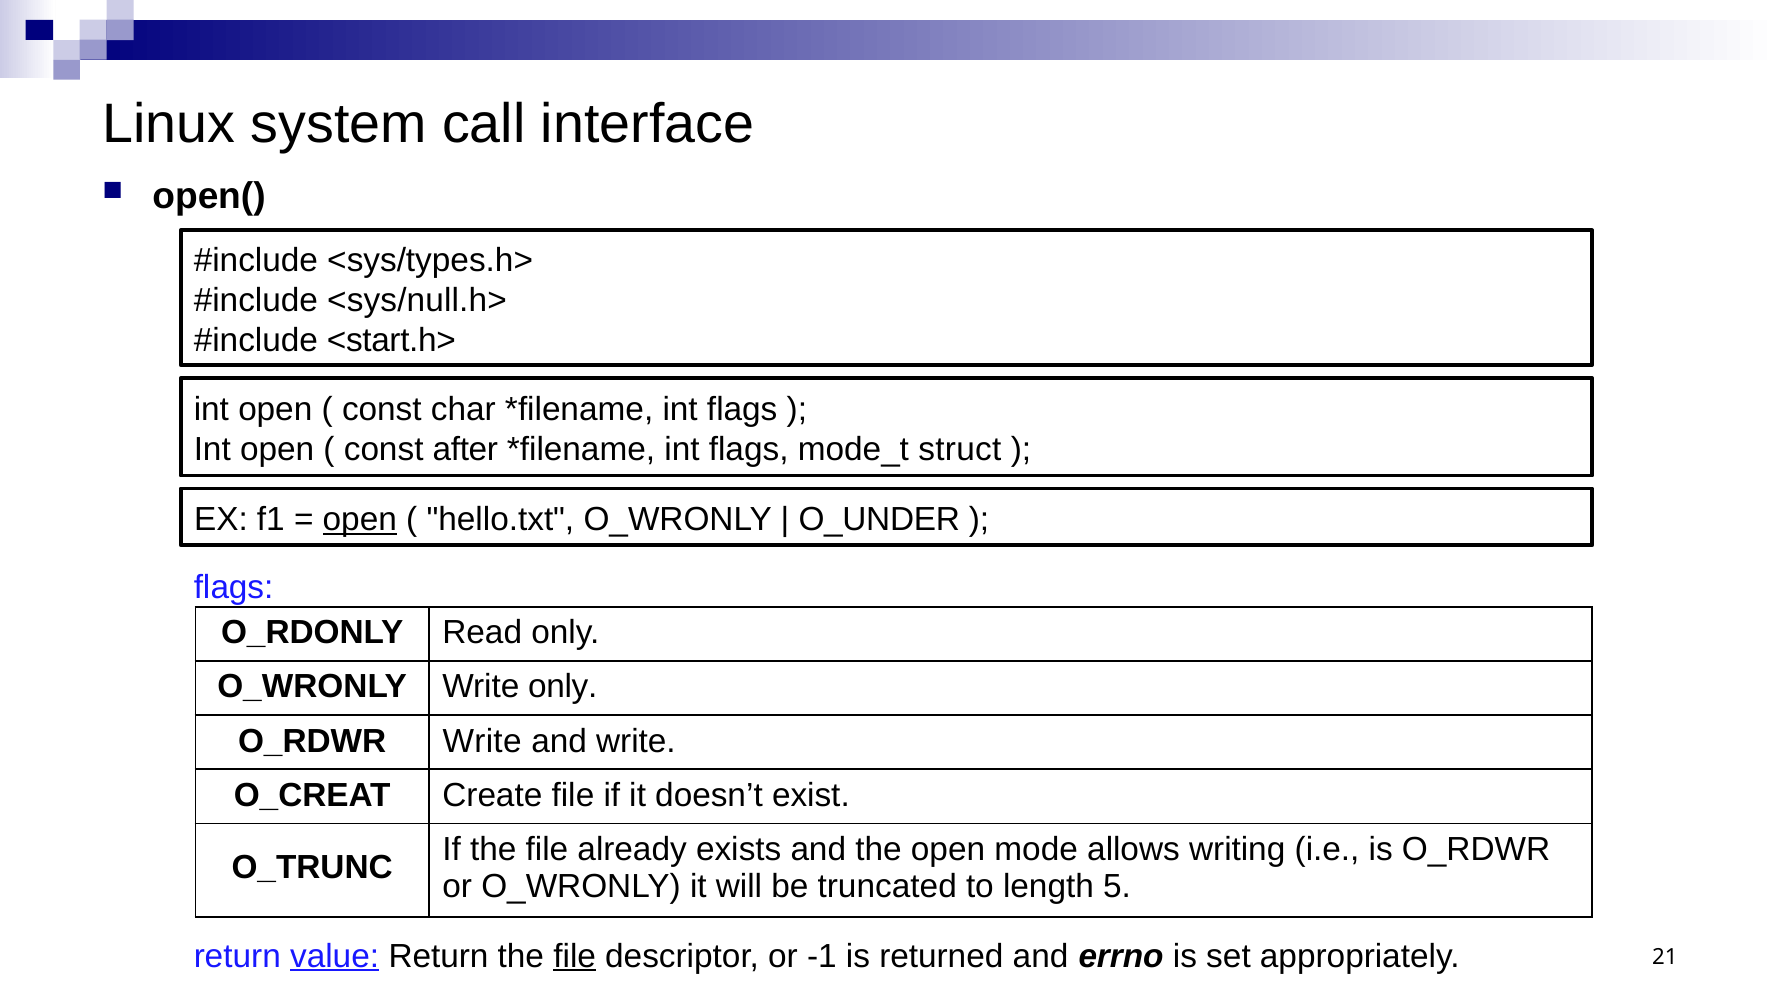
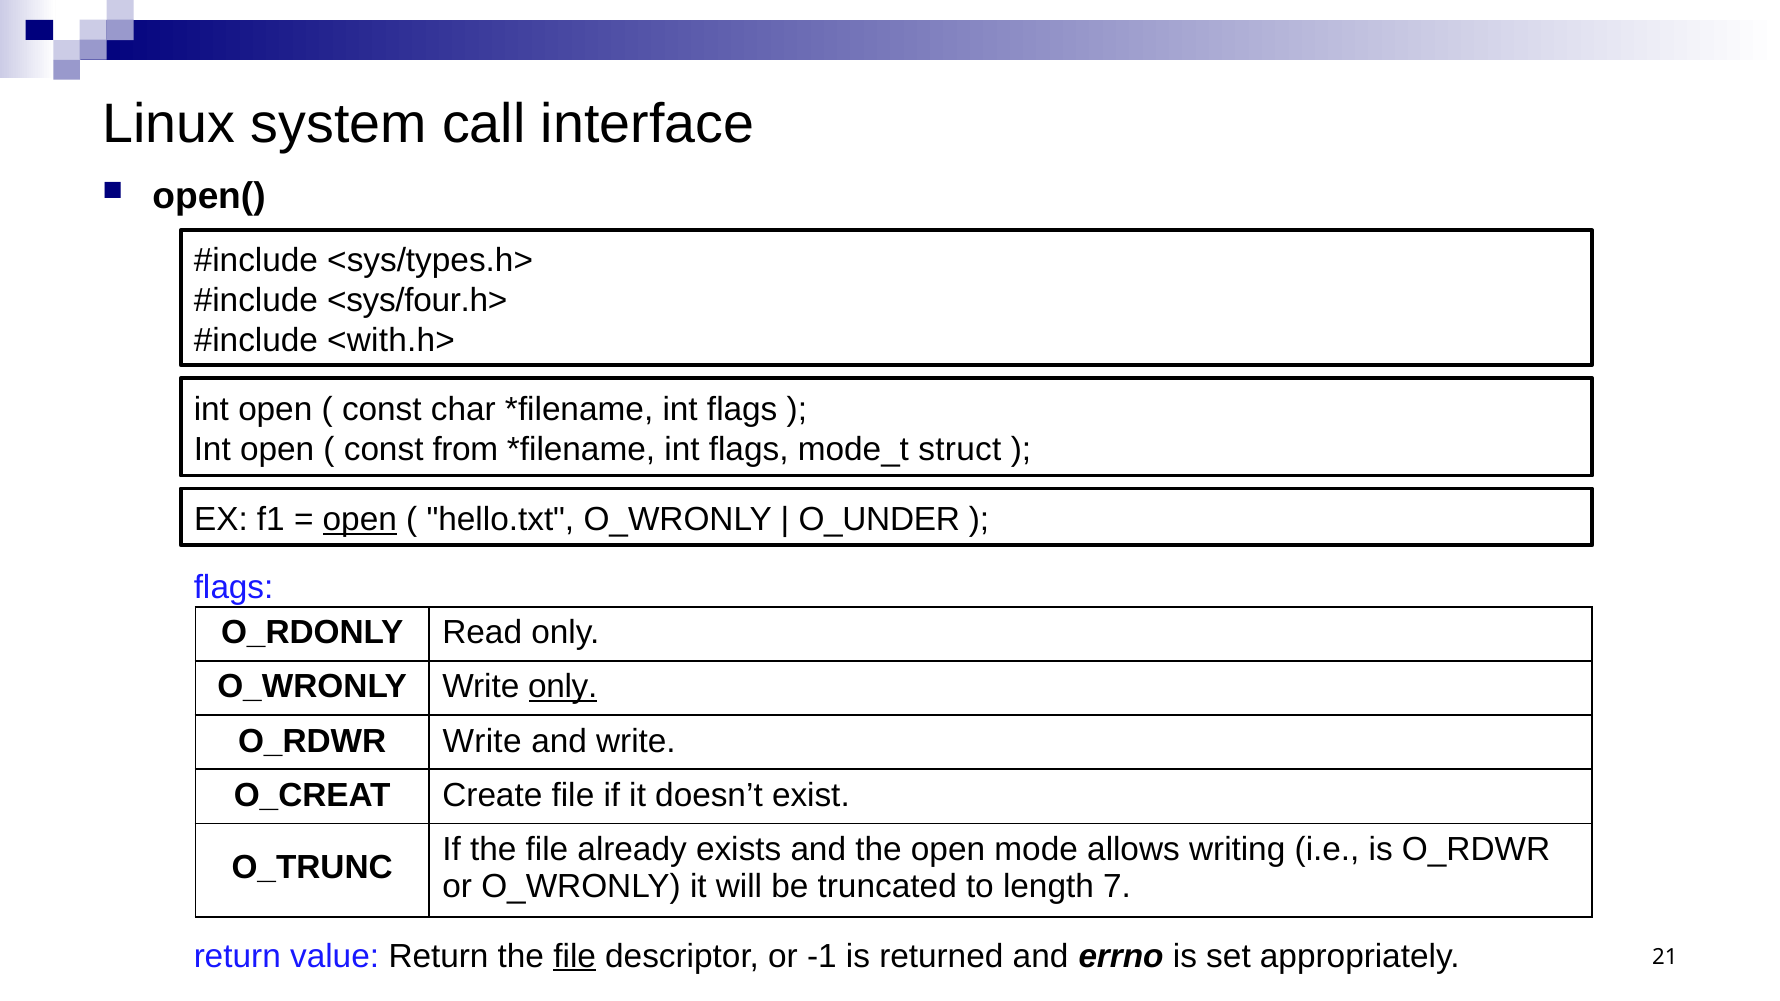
<sys/null.h>: <sys/null.h> -> <sys/four.h>
<start.h>: <start.h> -> <with.h>
after: after -> from
only at (563, 687) underline: none -> present
5: 5 -> 7
value underline: present -> none
